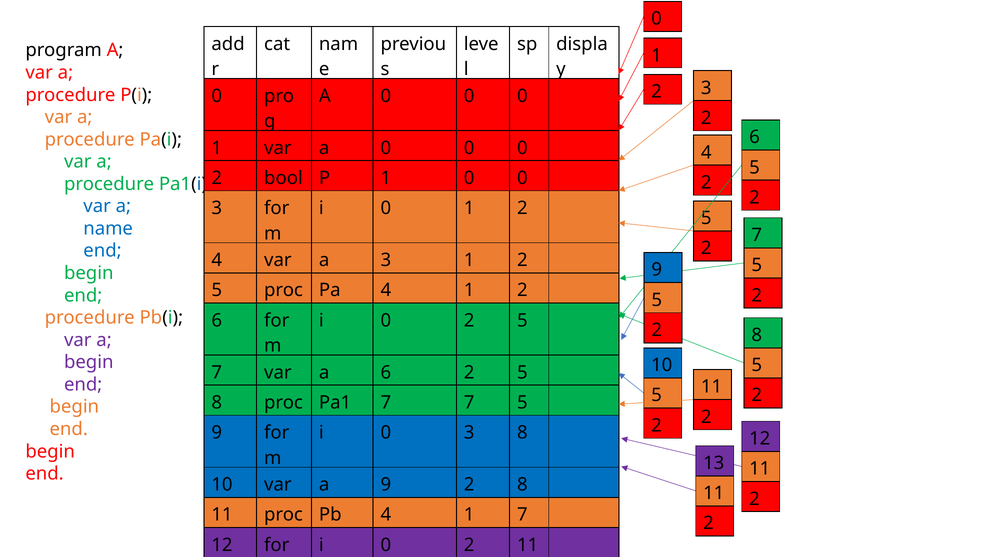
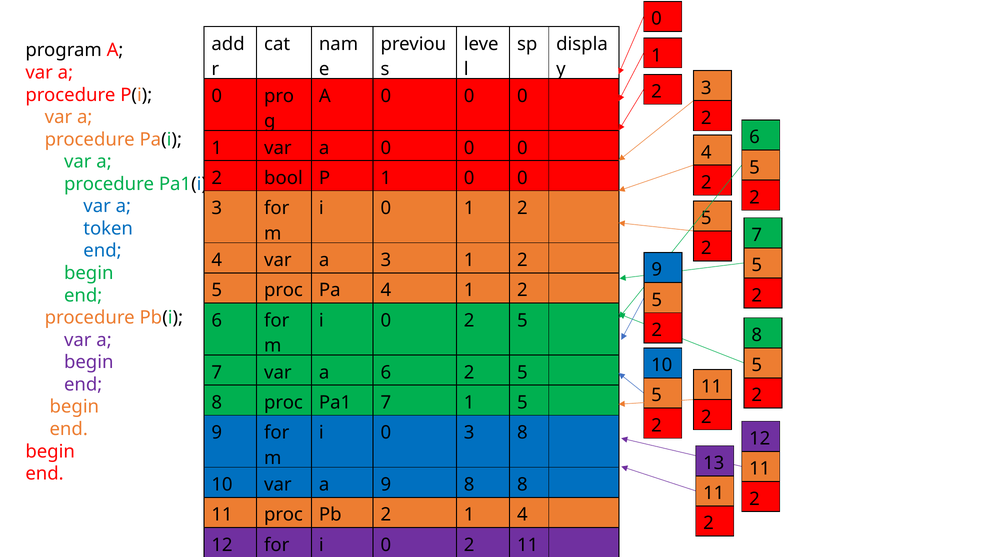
name: name -> token
7 7: 7 -> 1
9 2: 2 -> 8
Pb 4: 4 -> 2
1 7: 7 -> 4
